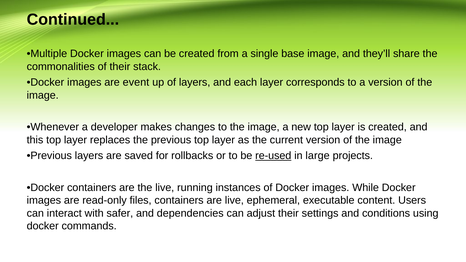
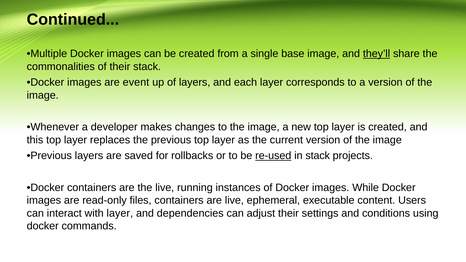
they’ll underline: none -> present
in large: large -> stack
with safer: safer -> layer
